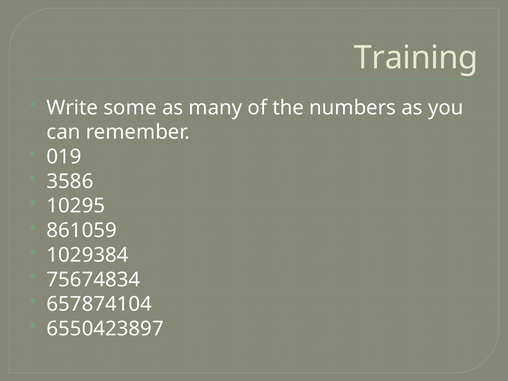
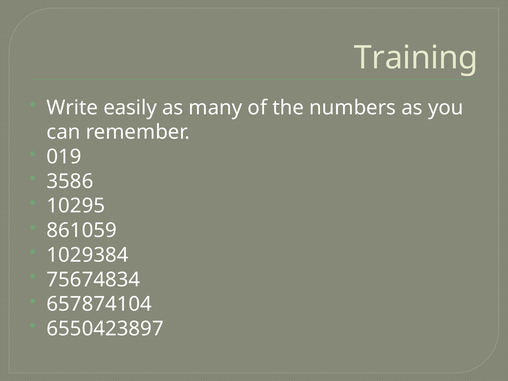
some: some -> easily
